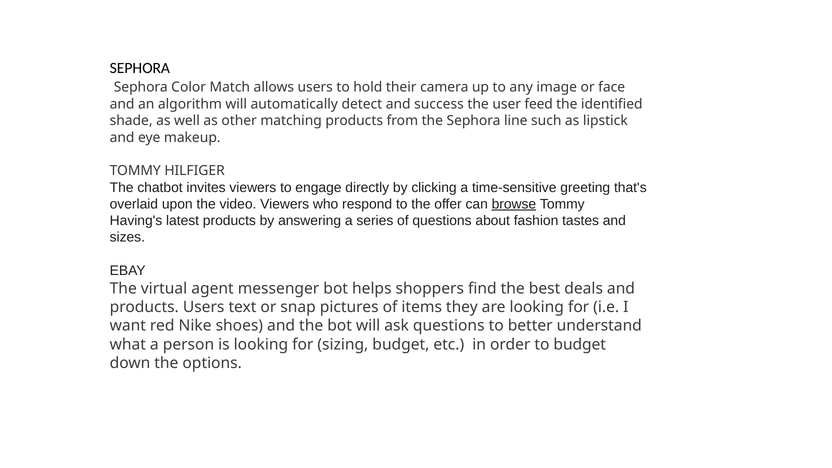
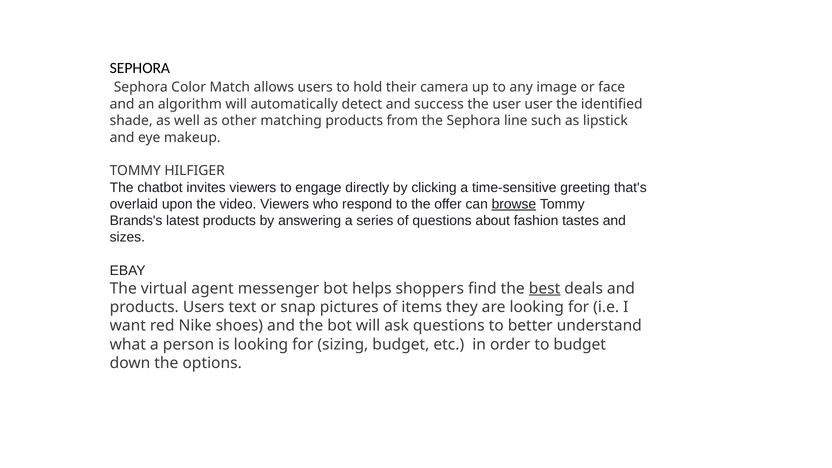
user feed: feed -> user
Having's: Having's -> Brands's
best underline: none -> present
